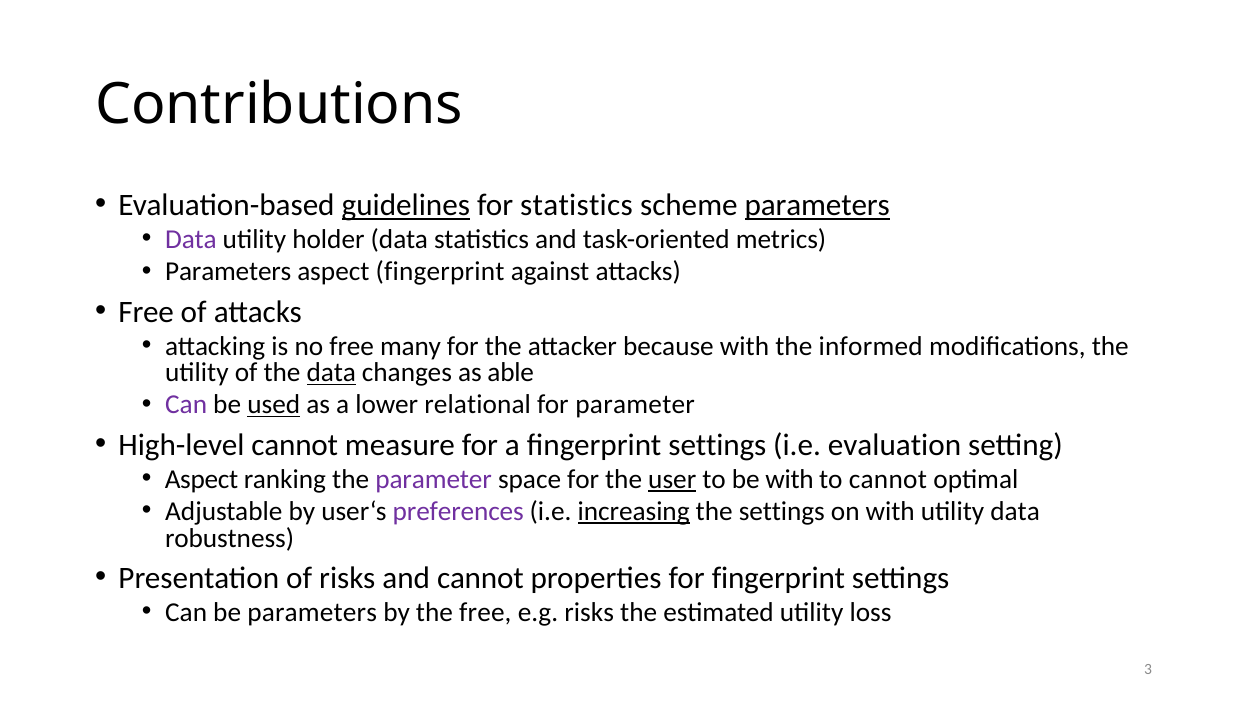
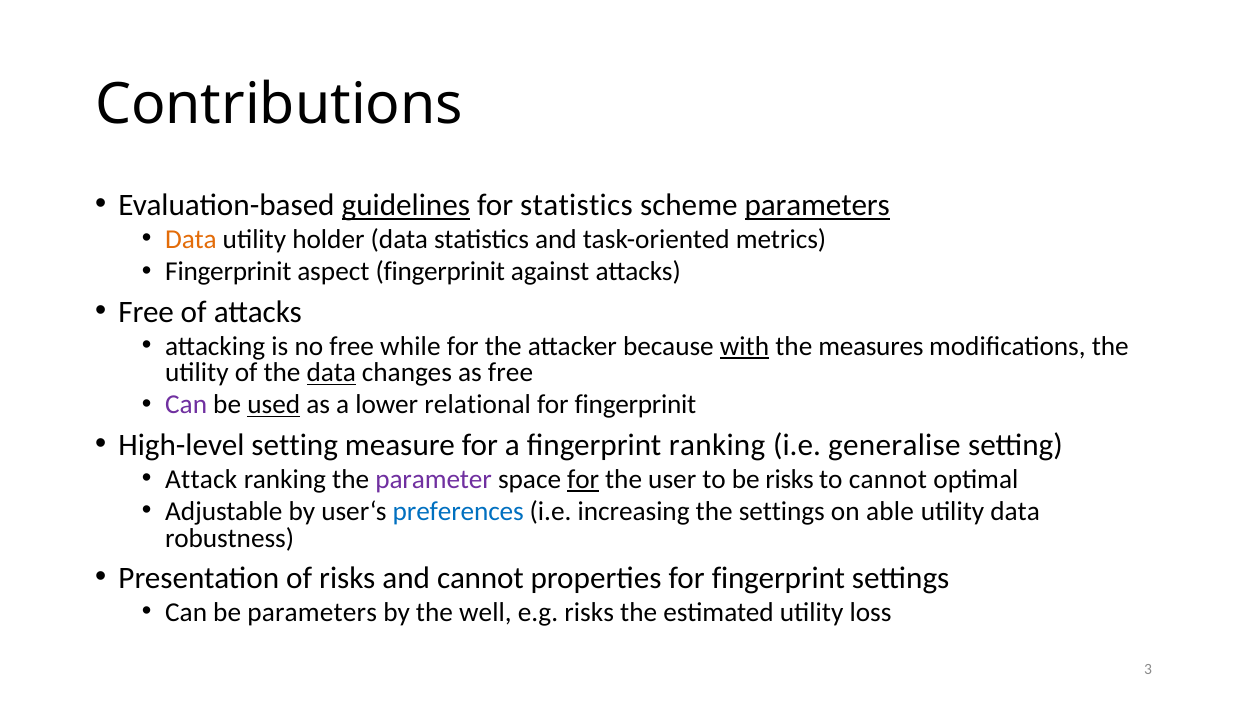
Data at (191, 240) colour: purple -> orange
Parameters at (228, 272): Parameters -> Fingerprinit
aspect fingerprint: fingerprint -> fingerprinit
many: many -> while
with at (745, 346) underline: none -> present
informed: informed -> measures
as able: able -> free
for parameter: parameter -> fingerprinit
High-level cannot: cannot -> setting
a fingerprint settings: settings -> ranking
evaluation: evaluation -> generalise
Aspect at (202, 479): Aspect -> Attack
for at (583, 479) underline: none -> present
user underline: present -> none
be with: with -> risks
preferences colour: purple -> blue
increasing underline: present -> none
on with: with -> able
the free: free -> well
